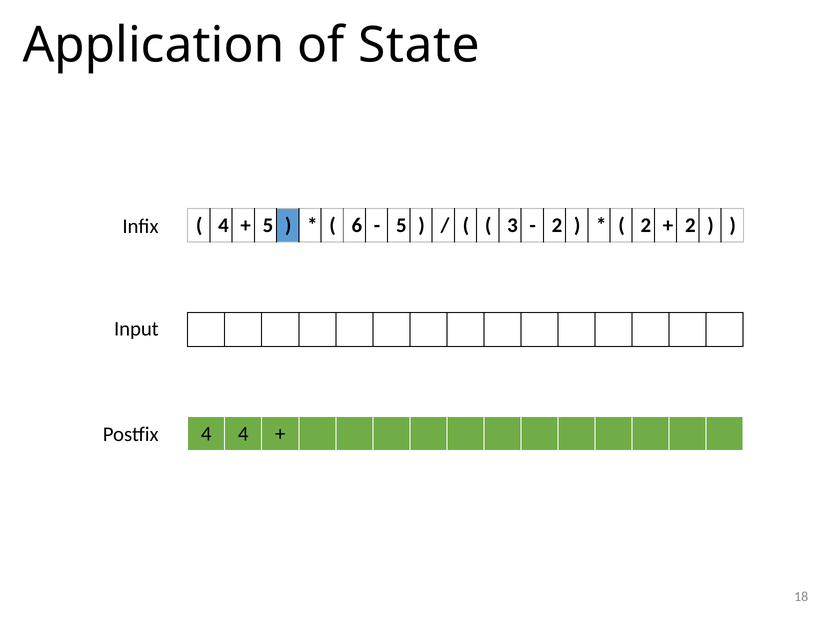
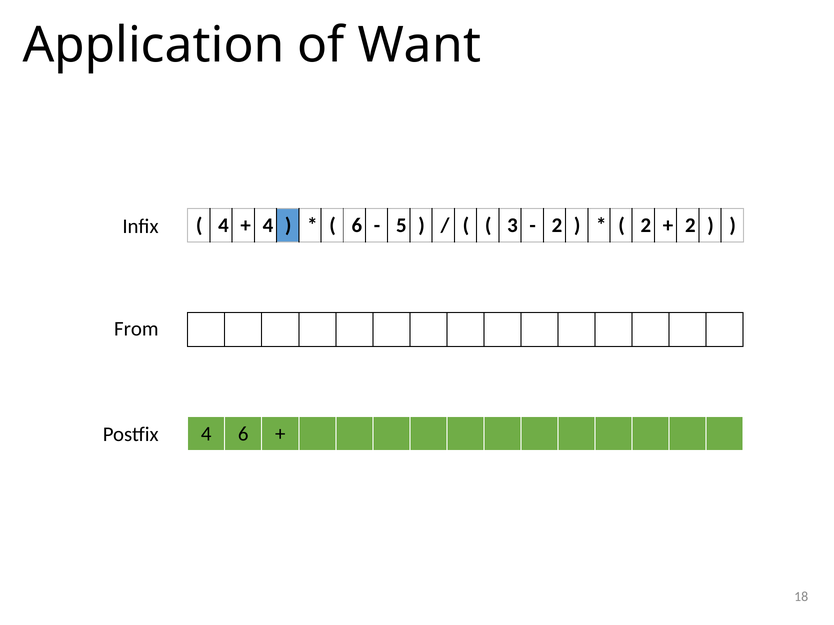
State: State -> Want
5 at (268, 226): 5 -> 4
Input: Input -> From
4 4: 4 -> 6
